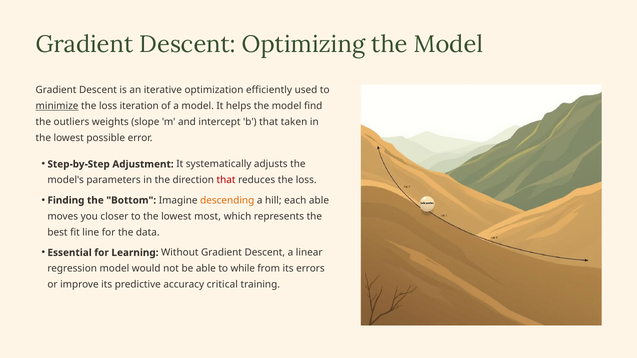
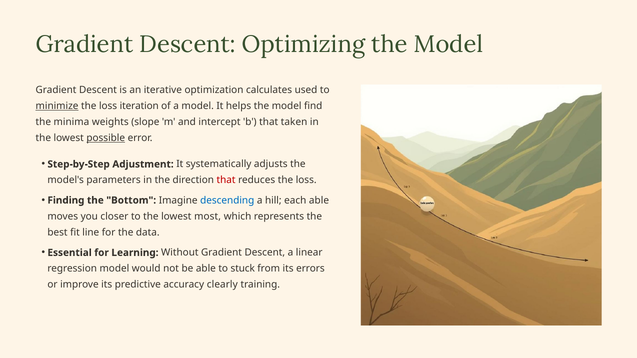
efficiently: efficiently -> calculates
outliers: outliers -> minima
possible underline: none -> present
descending colour: orange -> blue
while: while -> stuck
critical: critical -> clearly
